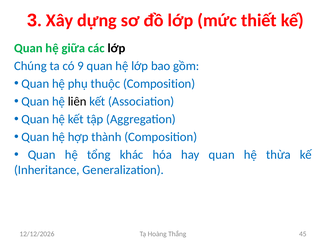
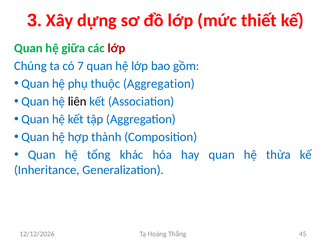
lớp at (117, 48) colour: black -> red
9: 9 -> 7
thuộc Composition: Composition -> Aggregation
